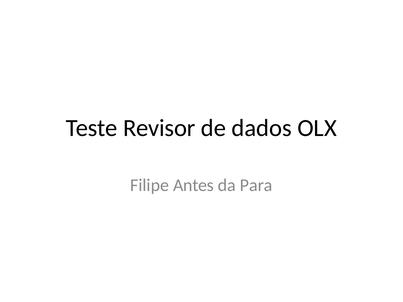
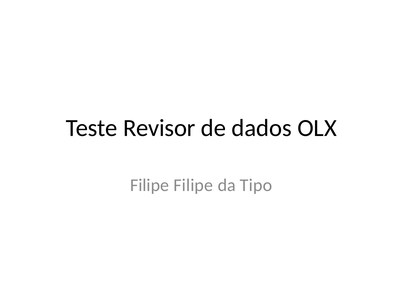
Filipe Antes: Antes -> Filipe
Para: Para -> Tipo
